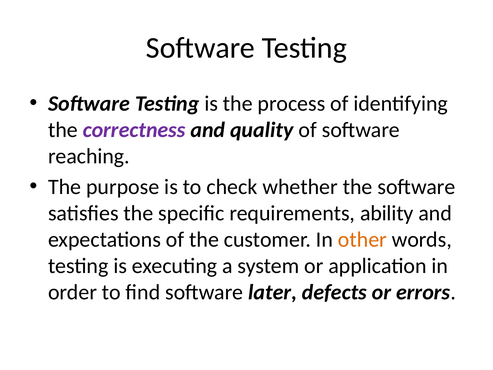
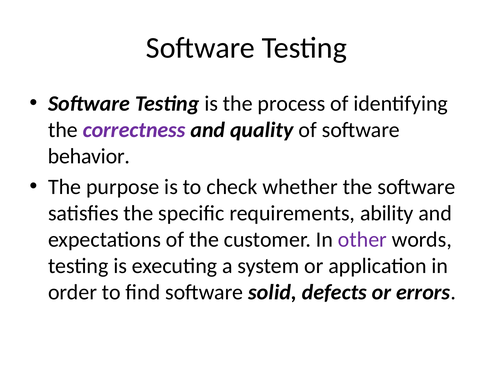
reaching: reaching -> behavior
other colour: orange -> purple
later: later -> solid
